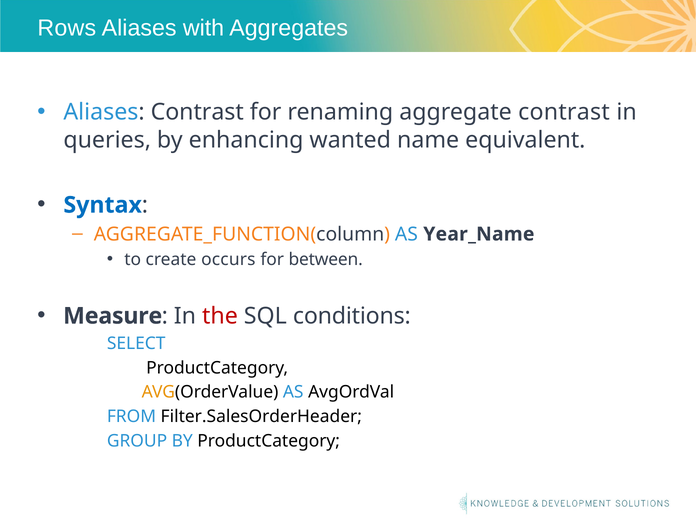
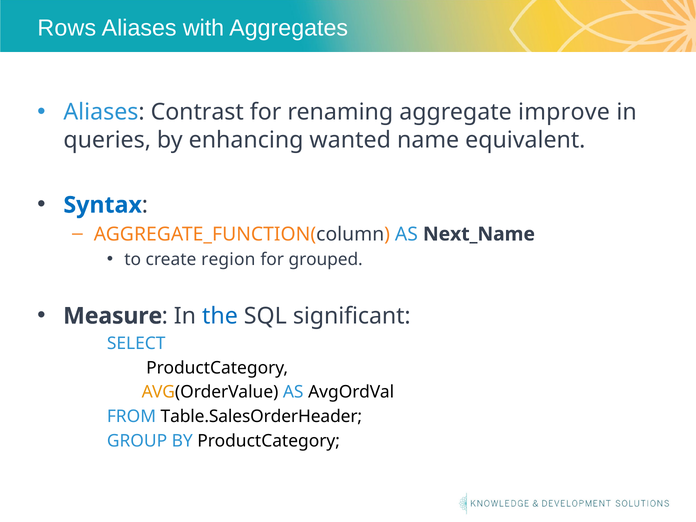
aggregate contrast: contrast -> improve
Year_Name: Year_Name -> Next_Name
occurs: occurs -> region
between: between -> grouped
the colour: red -> blue
conditions: conditions -> significant
Filter.SalesOrderHeader: Filter.SalesOrderHeader -> Table.SalesOrderHeader
